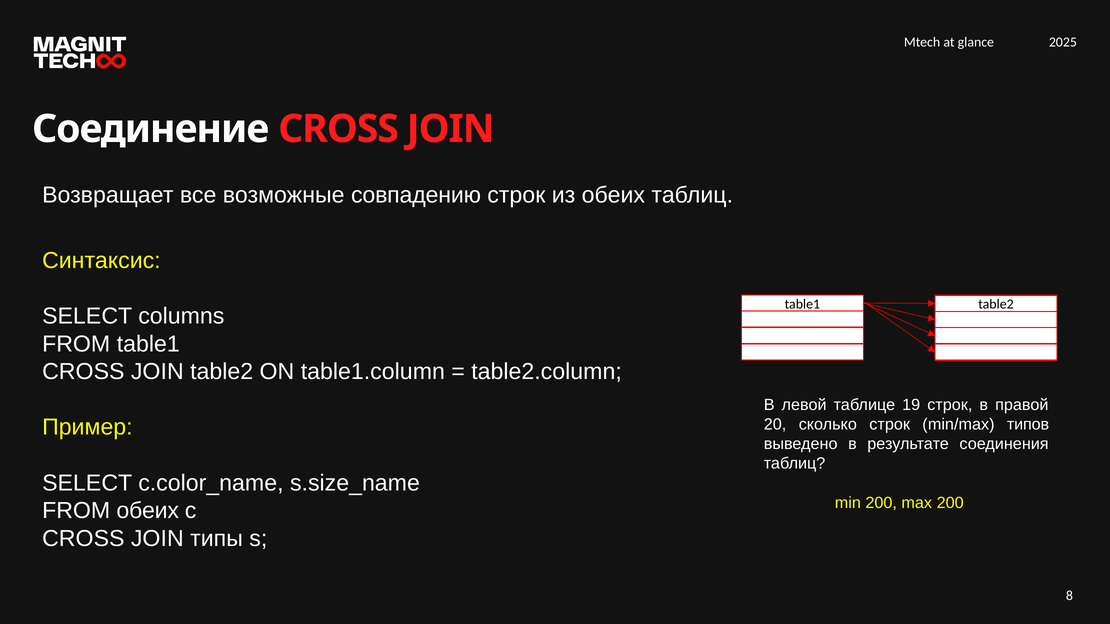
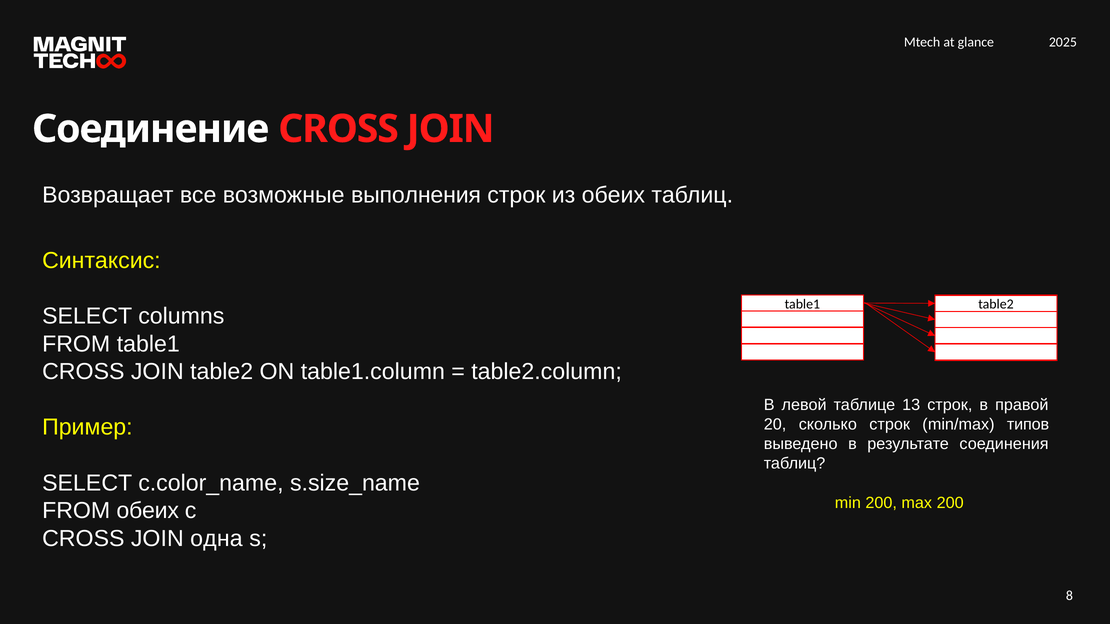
совпадению: совпадению -> выполнения
19: 19 -> 13
типы: типы -> одна
